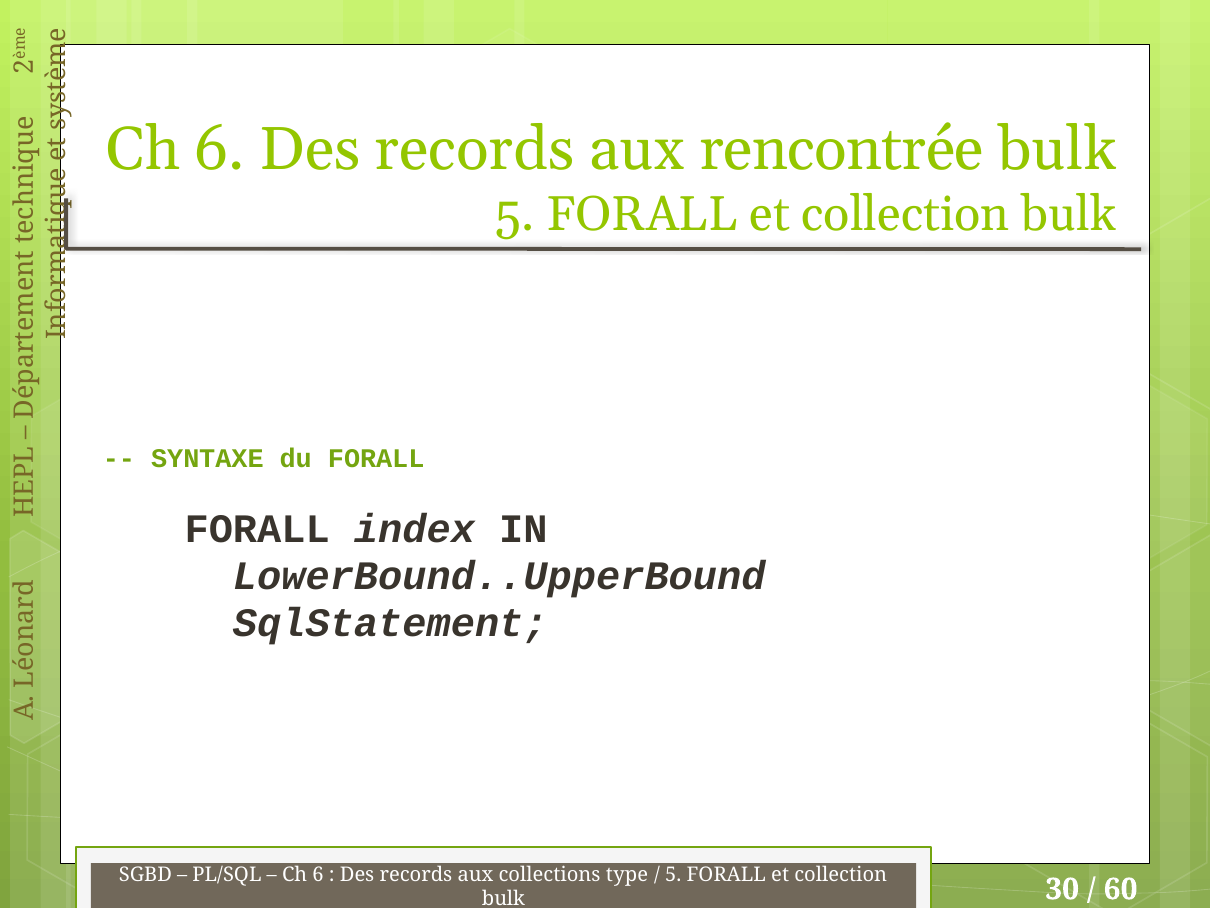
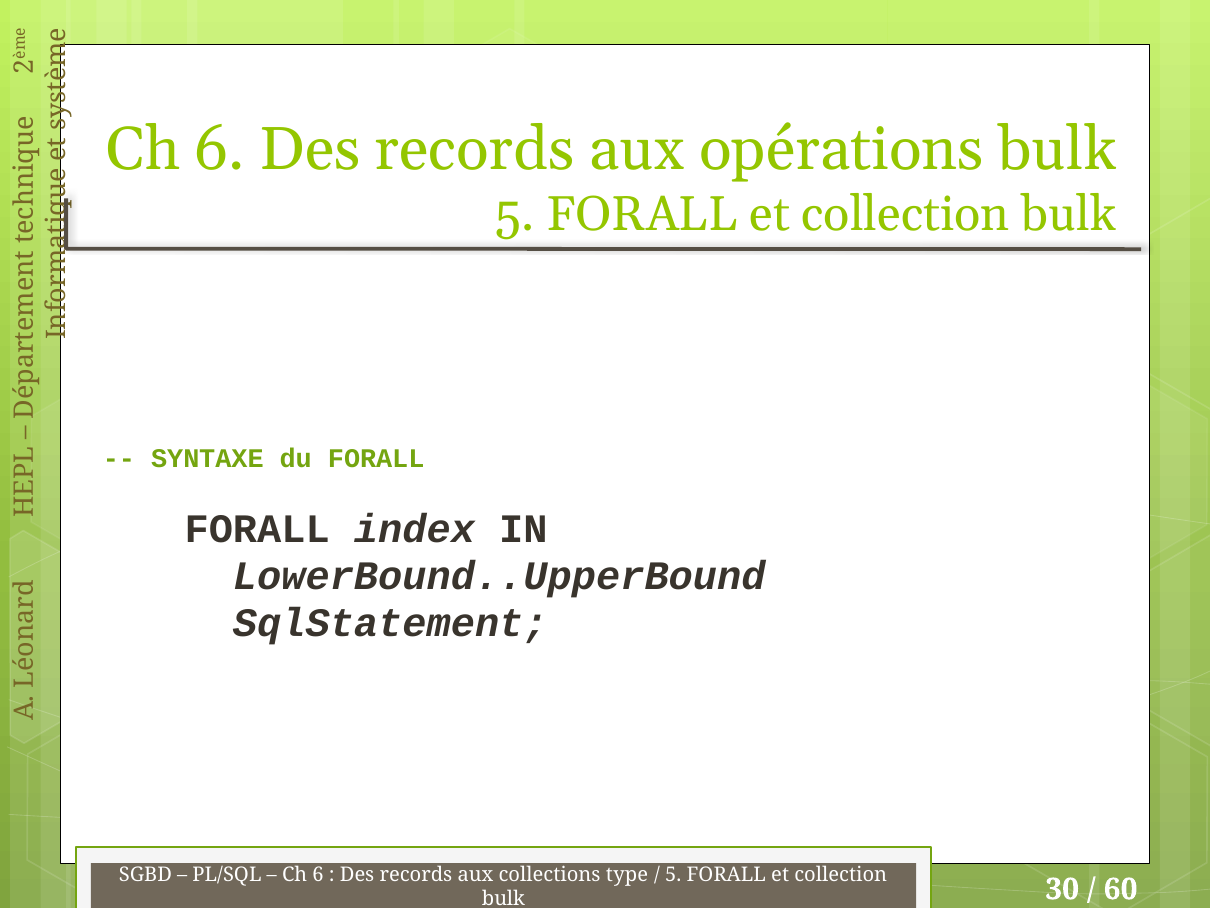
rencontrée: rencontrée -> opérations
